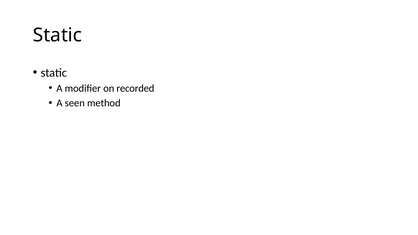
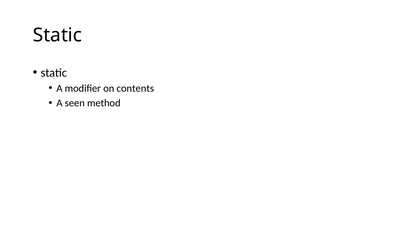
recorded: recorded -> contents
